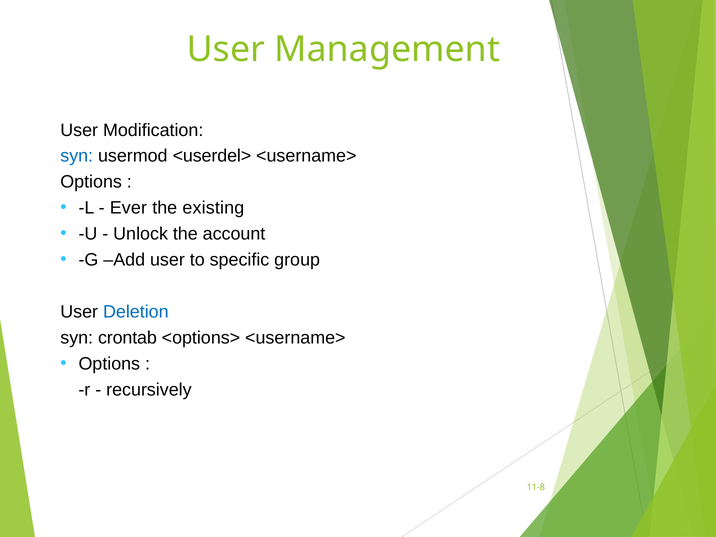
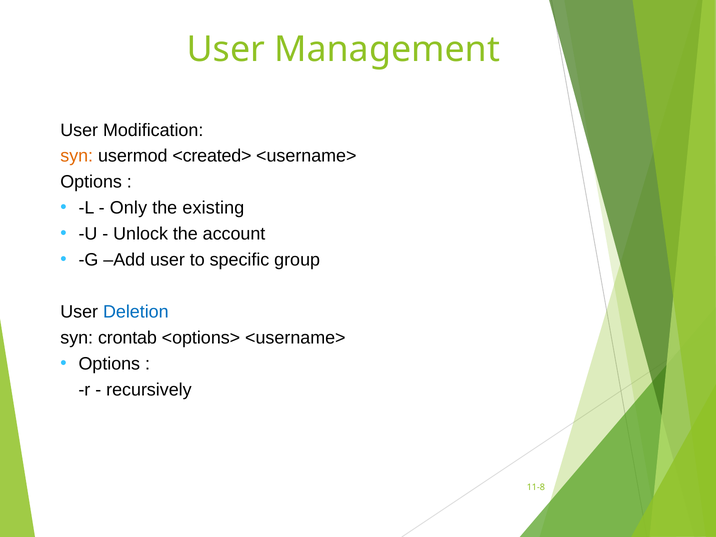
syn at (77, 156) colour: blue -> orange
<userdel>: <userdel> -> <created>
Ever: Ever -> Only
